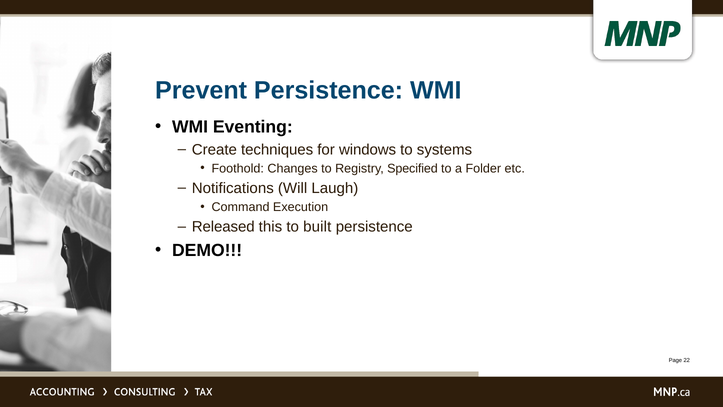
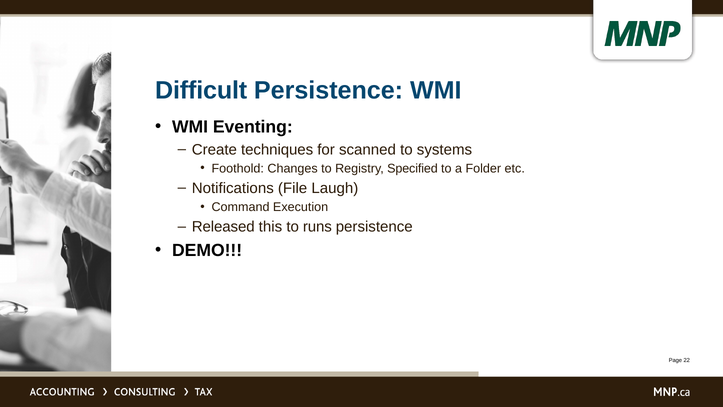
Prevent: Prevent -> Difficult
windows: windows -> scanned
Will: Will -> File
built: built -> runs
